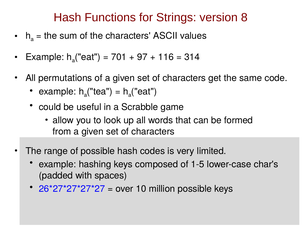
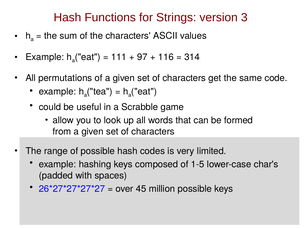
8: 8 -> 3
701: 701 -> 111
10: 10 -> 45
